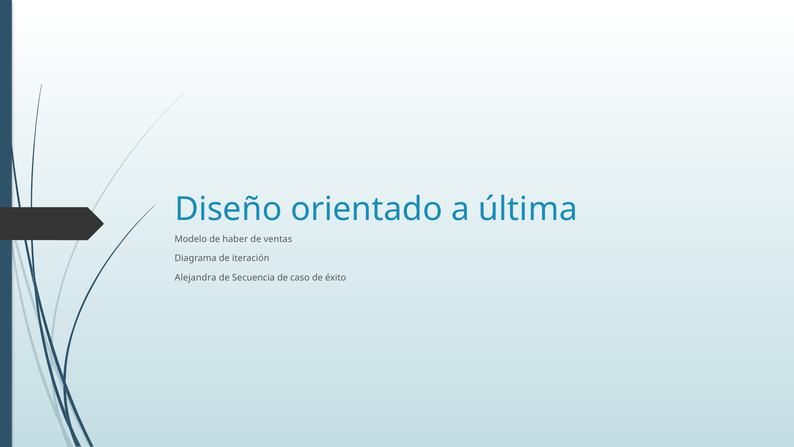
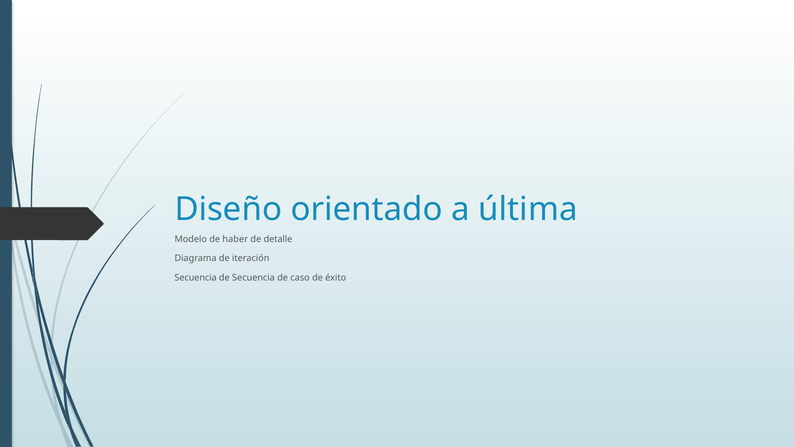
ventas: ventas -> detalle
Alejandra at (196, 277): Alejandra -> Secuencia
